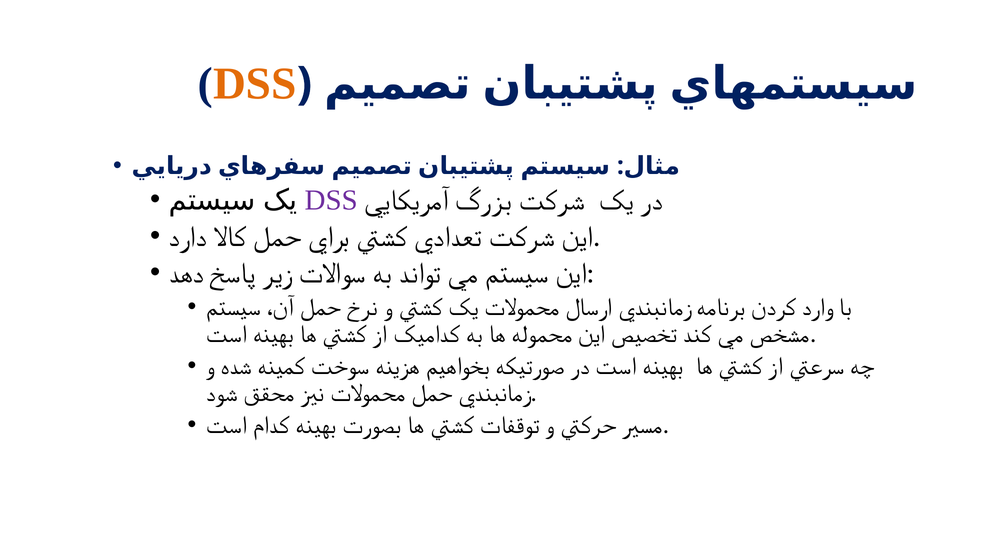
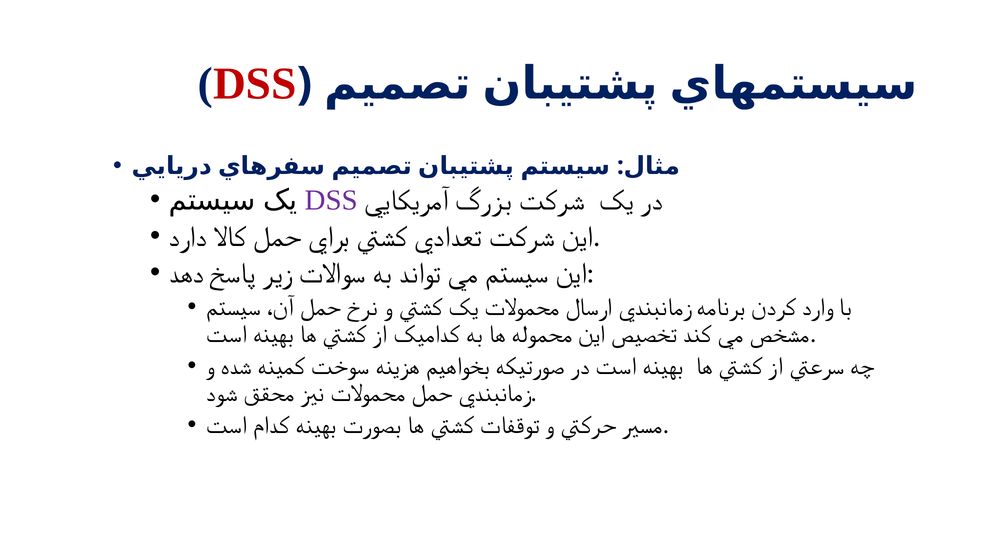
DSS at (255, 83) colour: orange -> red
